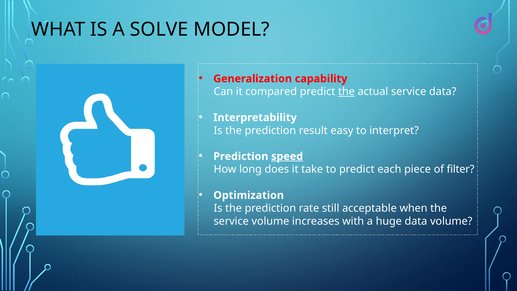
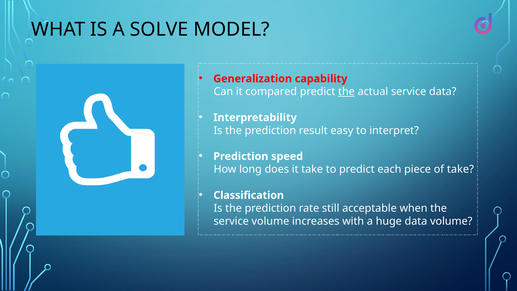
speed underline: present -> none
of filter: filter -> take
Optimization: Optimization -> Classification
